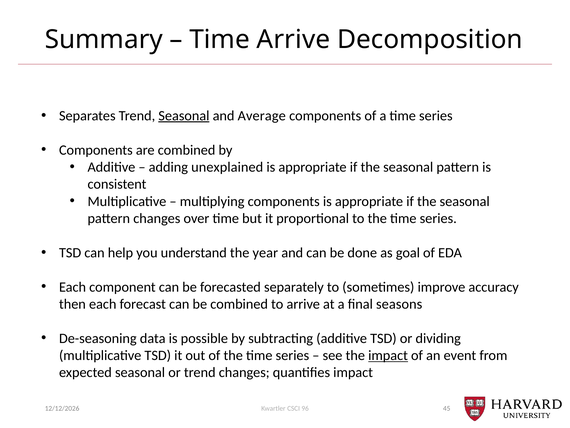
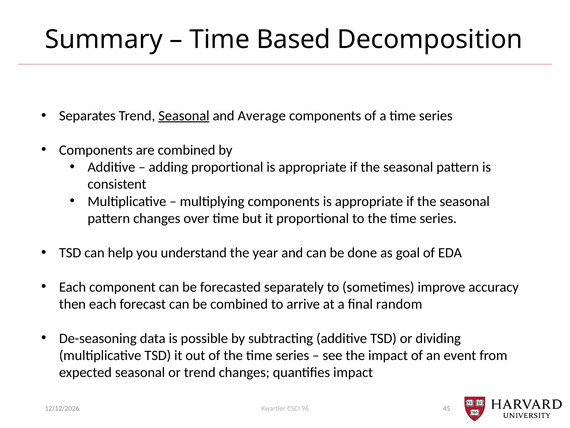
Time Arrive: Arrive -> Based
adding unexplained: unexplained -> proportional
seasons: seasons -> random
impact at (388, 355) underline: present -> none
